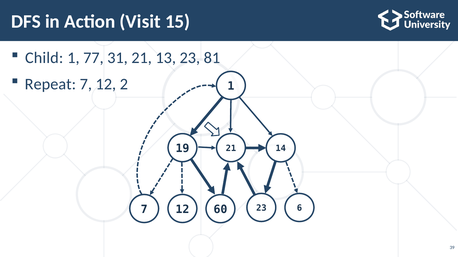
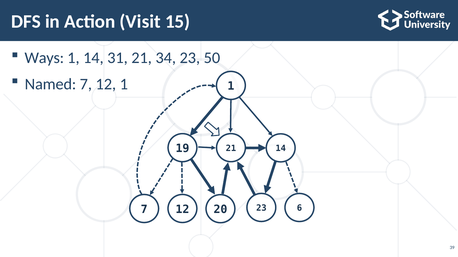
Child: Child -> Ways
77 at (93, 58): 77 -> 14
13: 13 -> 34
81: 81 -> 50
Repeat: Repeat -> Named
12 2: 2 -> 1
60: 60 -> 20
